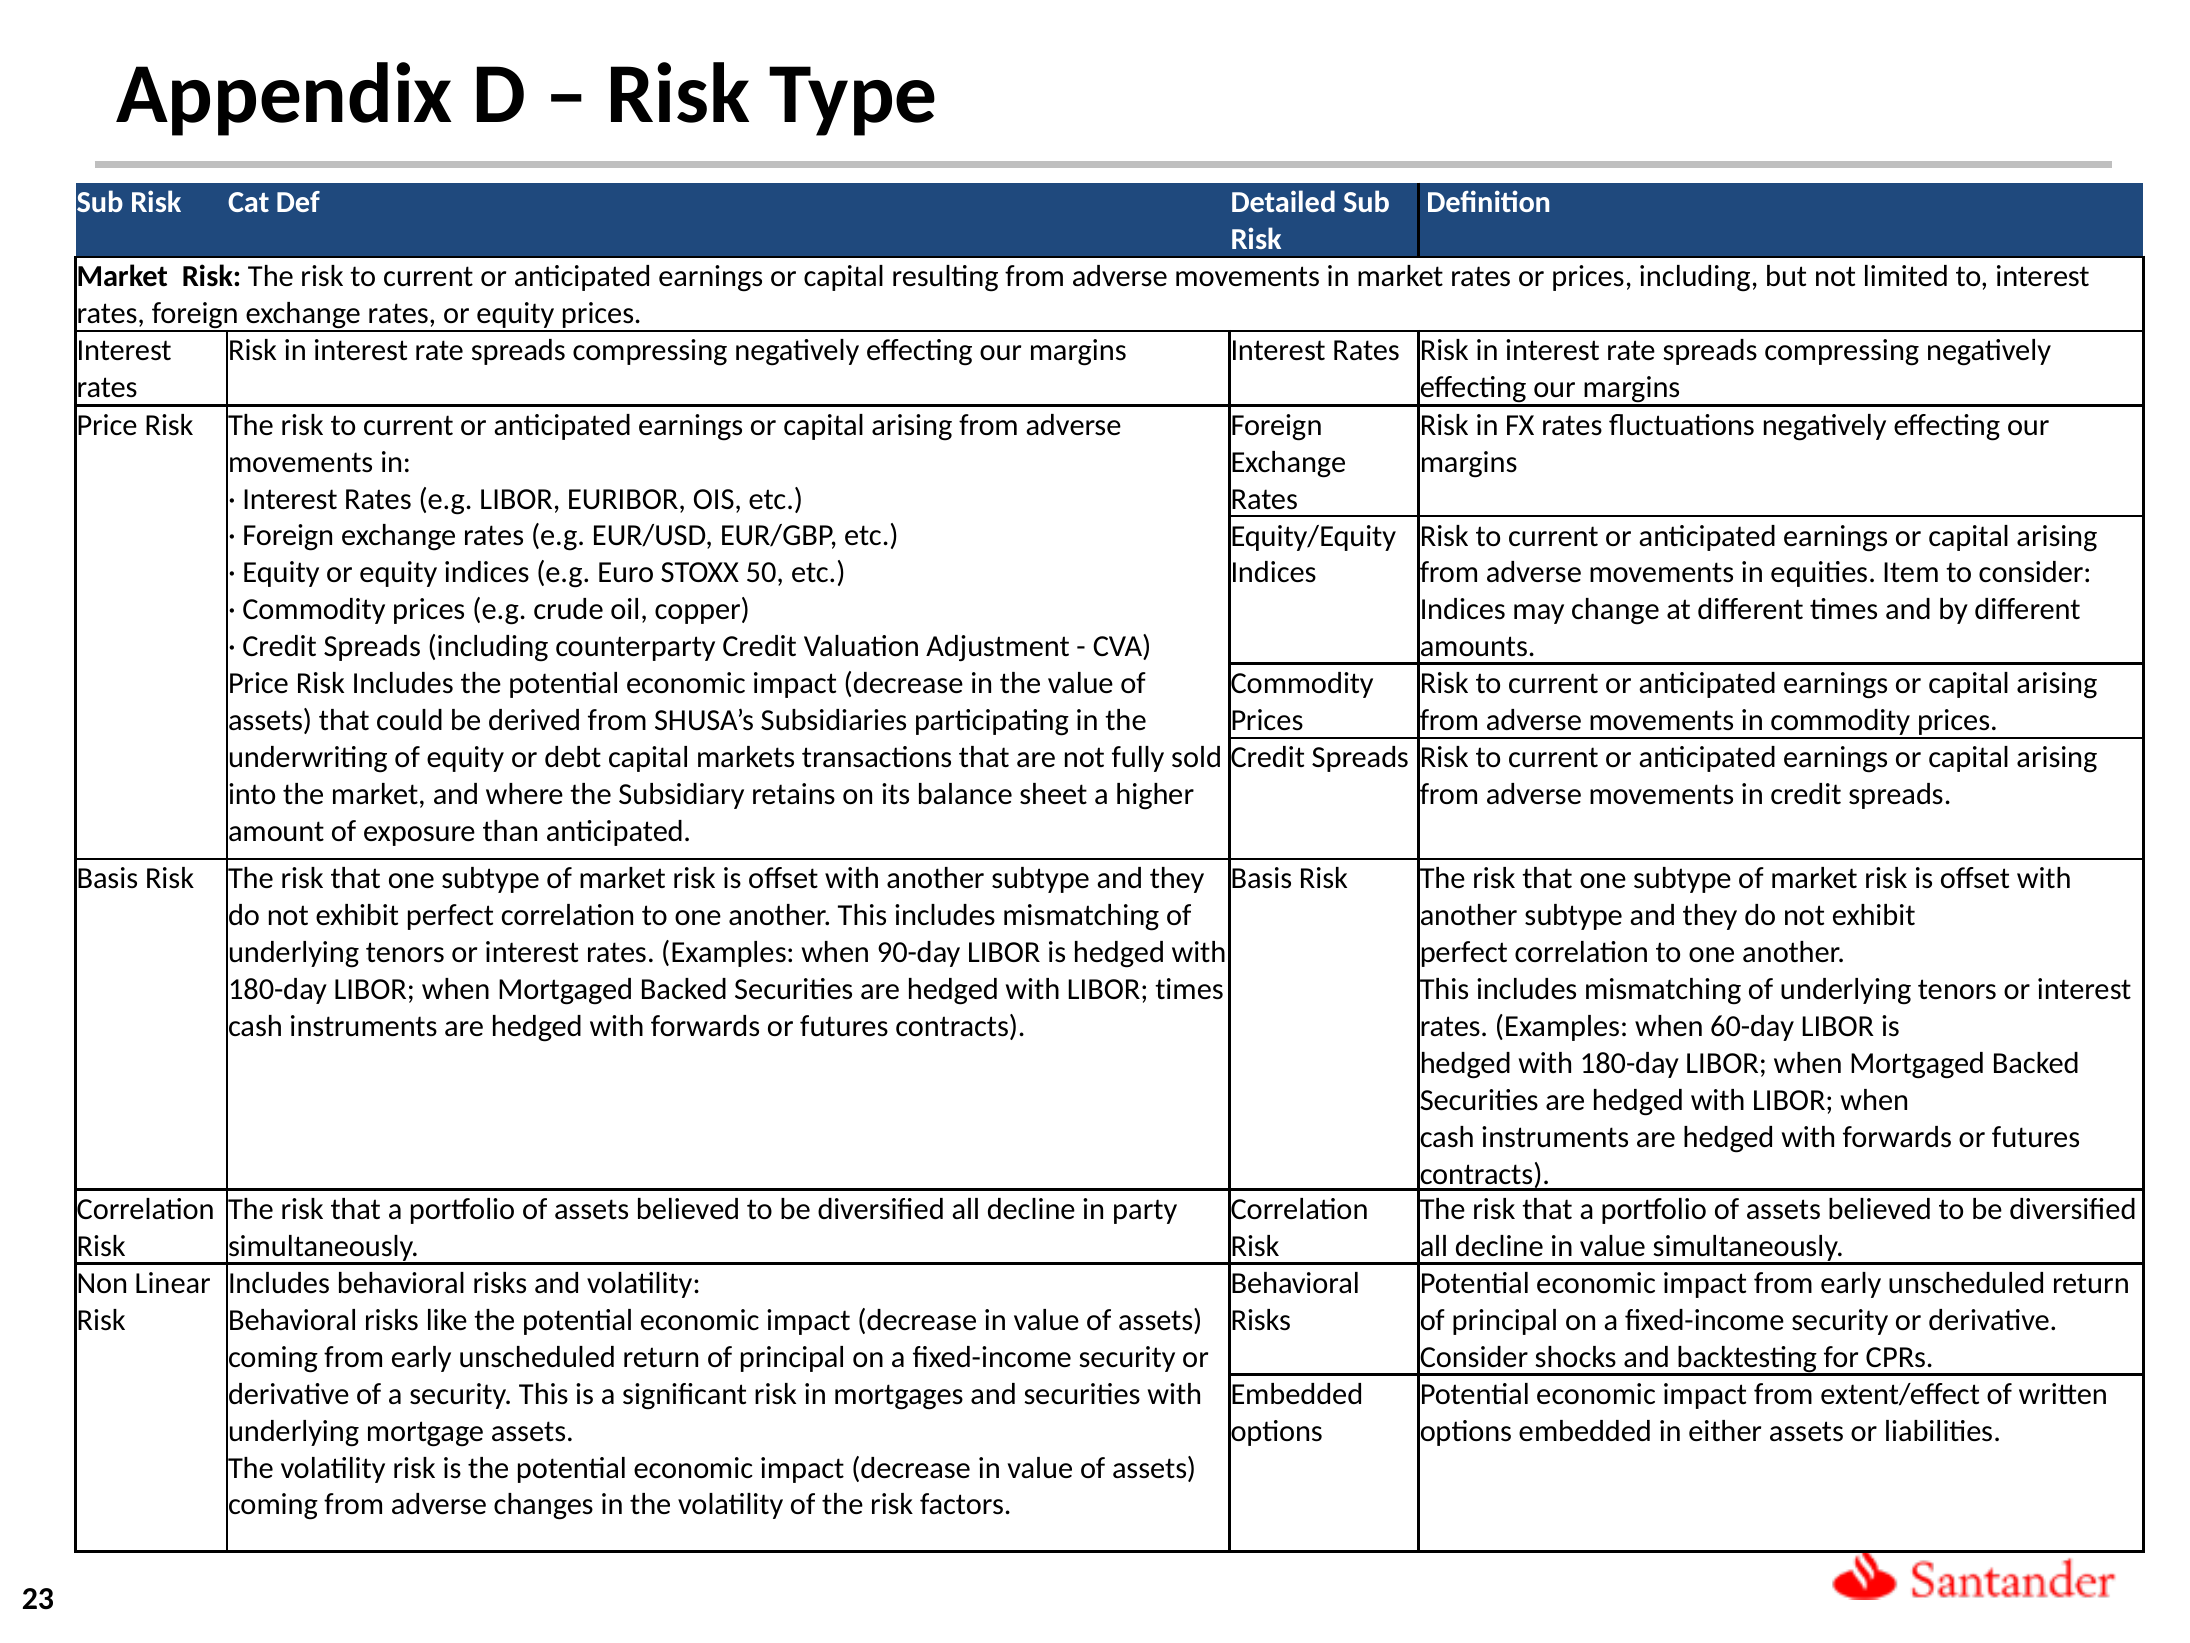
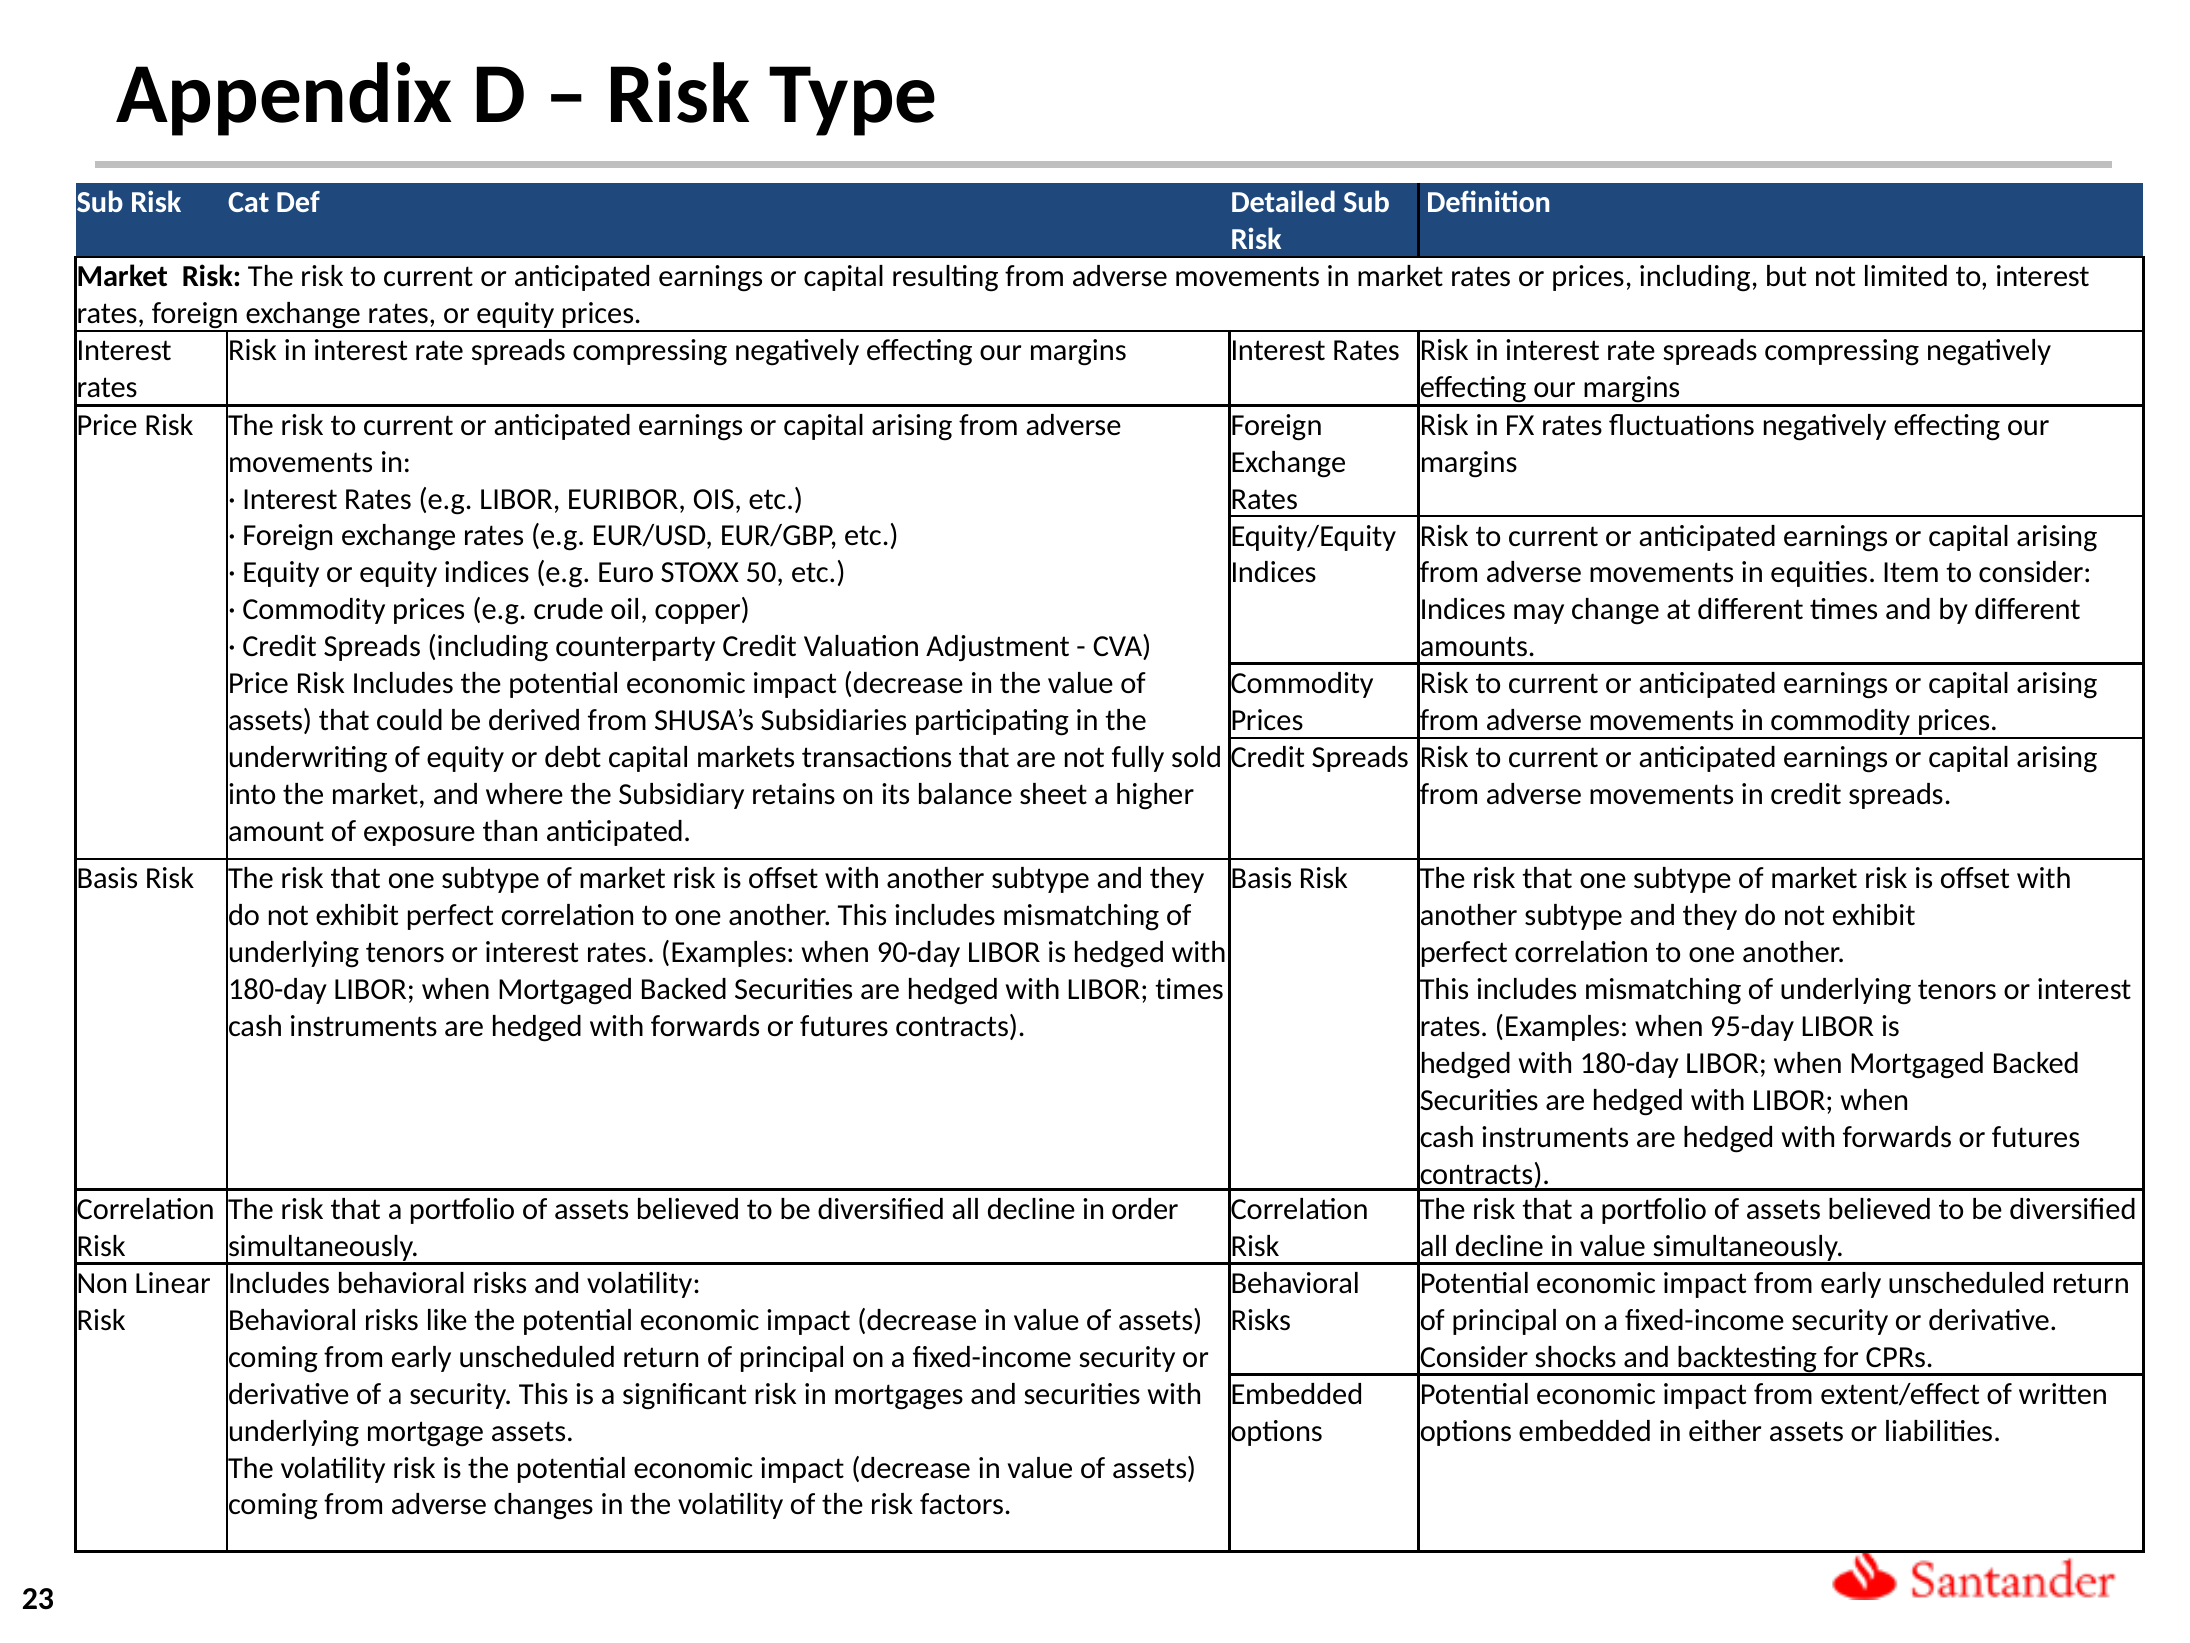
60-day: 60-day -> 95-day
party: party -> order
